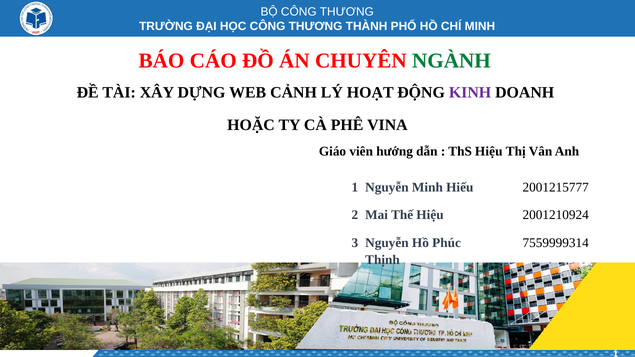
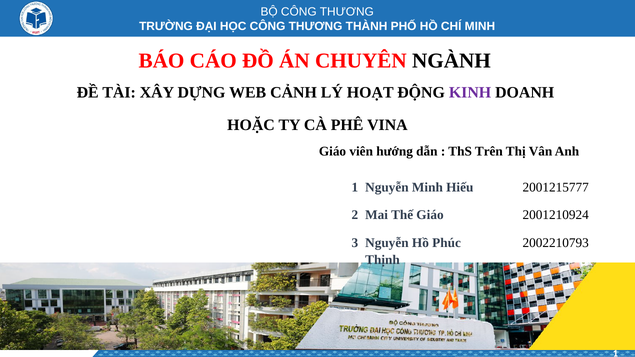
NGÀNH colour: green -> black
ThS Hiệu: Hiệu -> Trên
Thế Hiệu: Hiệu -> Giáo
7559999314: 7559999314 -> 2002210793
